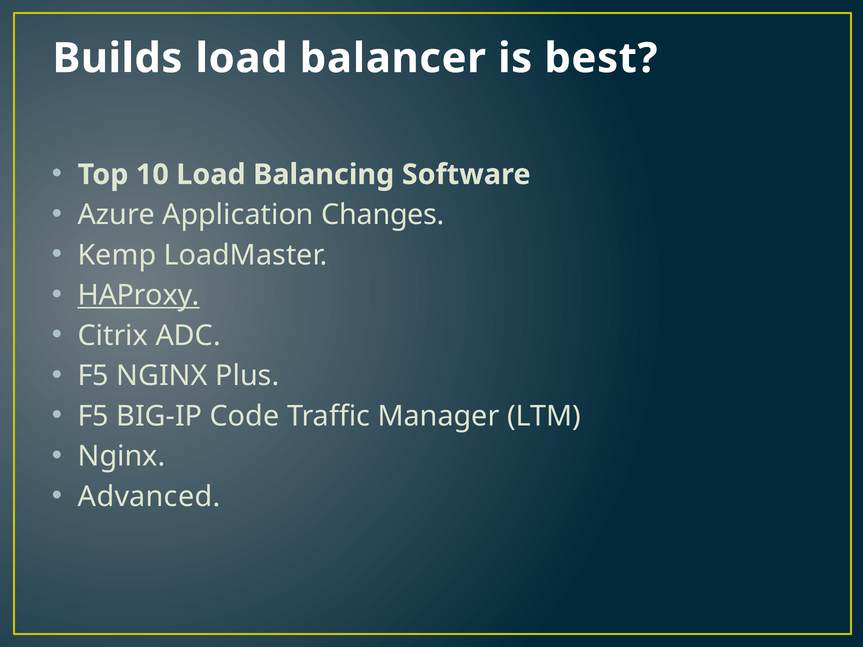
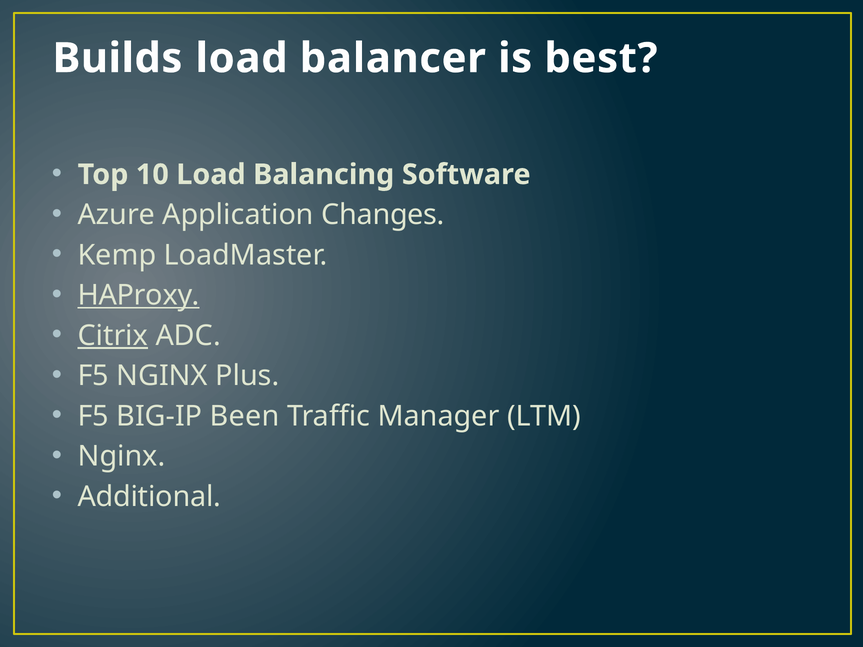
Citrix underline: none -> present
Code: Code -> Been
Advanced: Advanced -> Additional
